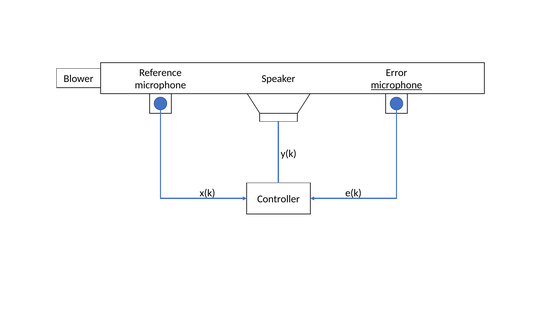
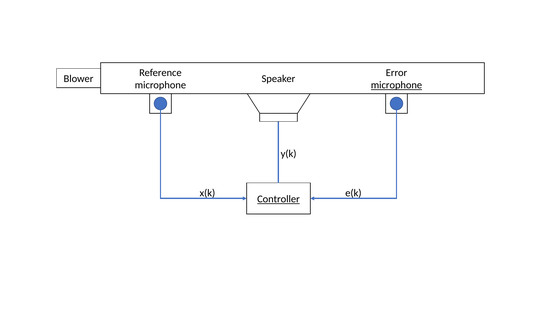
Controller underline: none -> present
